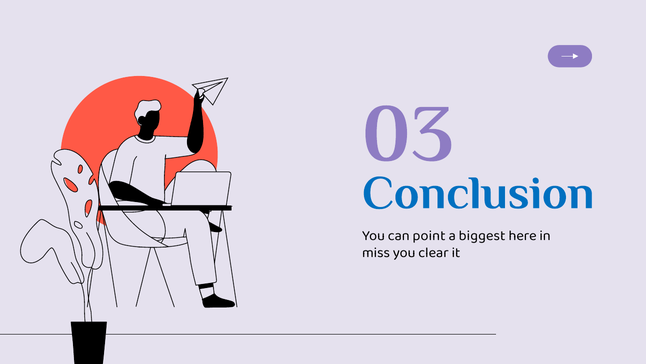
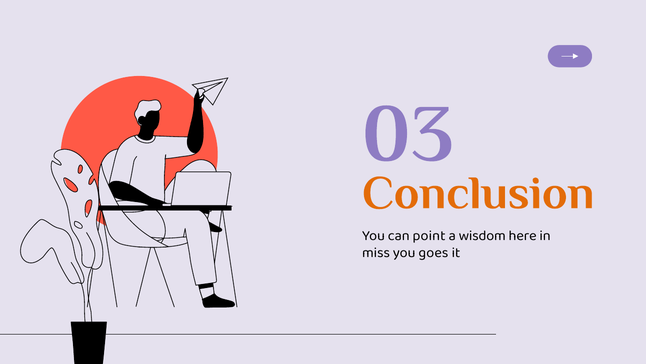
Conclusion colour: blue -> orange
biggest: biggest -> wisdom
clear: clear -> goes
